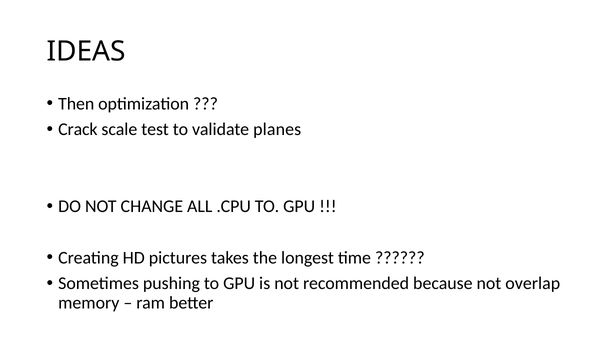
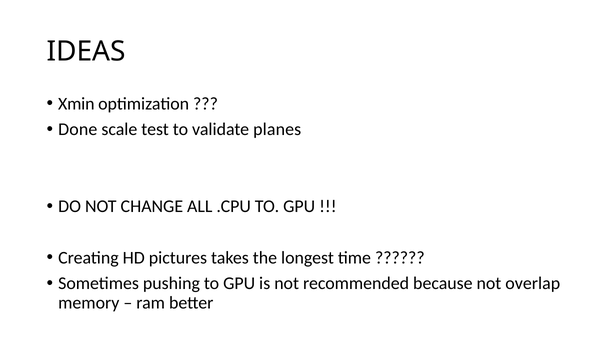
Then: Then -> Xmin
Crack: Crack -> Done
